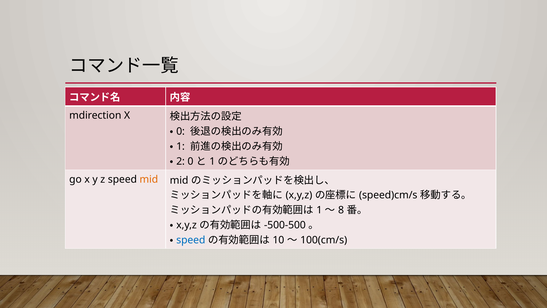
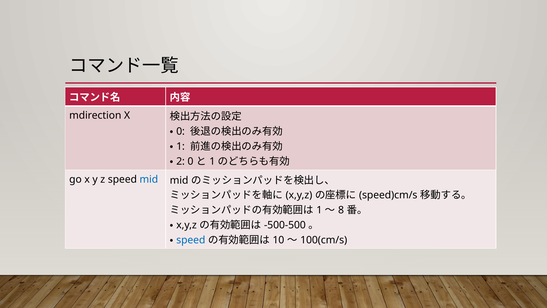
mid at (149, 179) colour: orange -> blue
